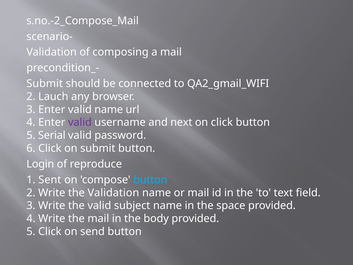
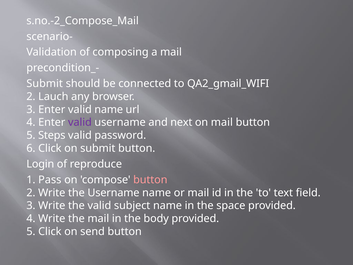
on click: click -> mail
Serial: Serial -> Steps
Sent: Sent -> Pass
button at (150, 180) colour: light blue -> pink
the Validation: Validation -> Username
